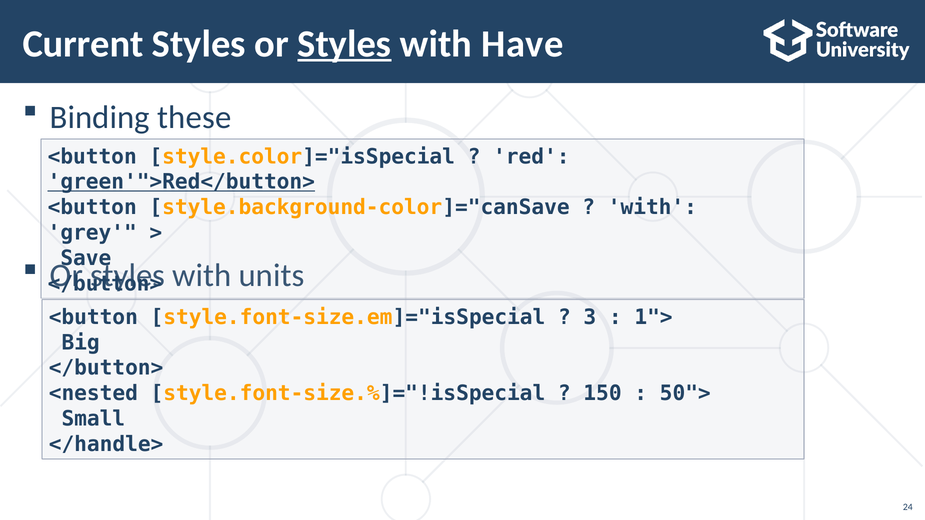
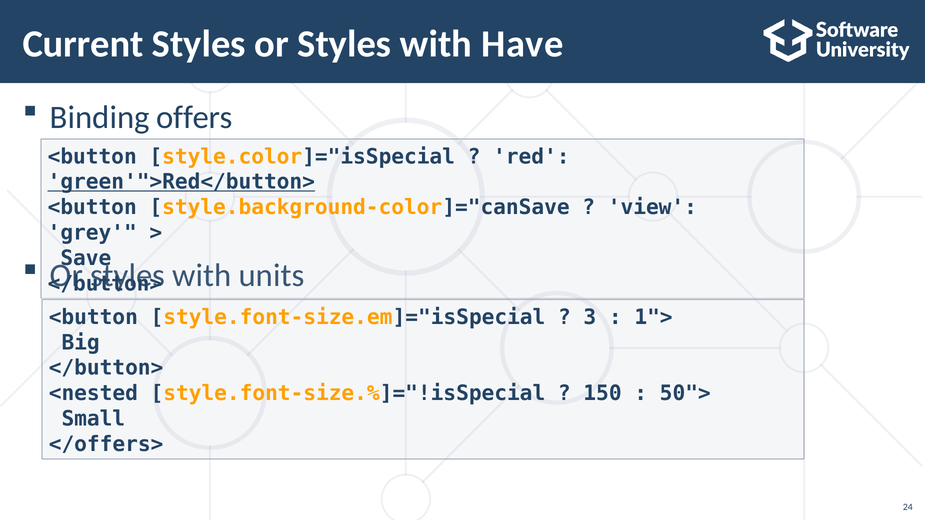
Styles at (344, 44) underline: present -> none
these: these -> offers
with at (652, 208): with -> view
</handle>: </handle> -> </offers>
